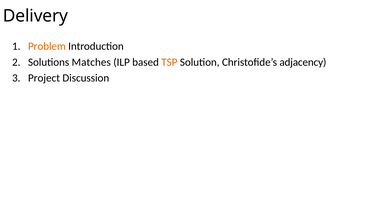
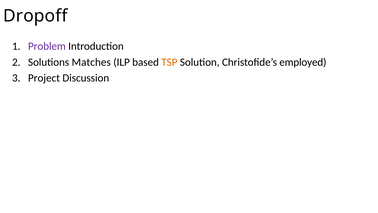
Delivery: Delivery -> Dropoff
Problem colour: orange -> purple
adjacency: adjacency -> employed
